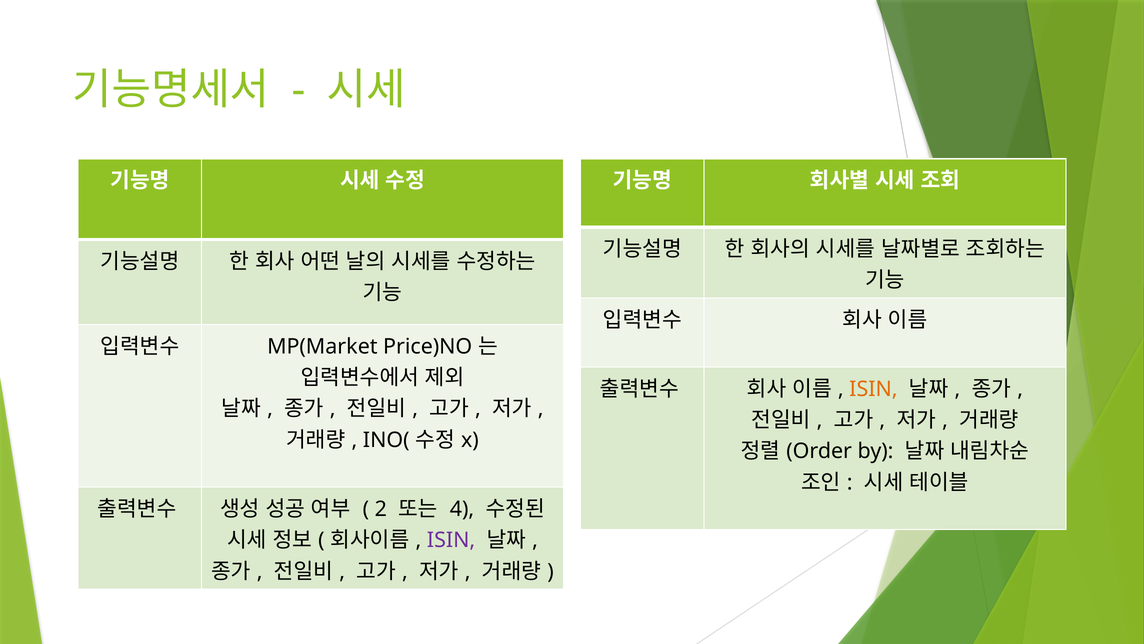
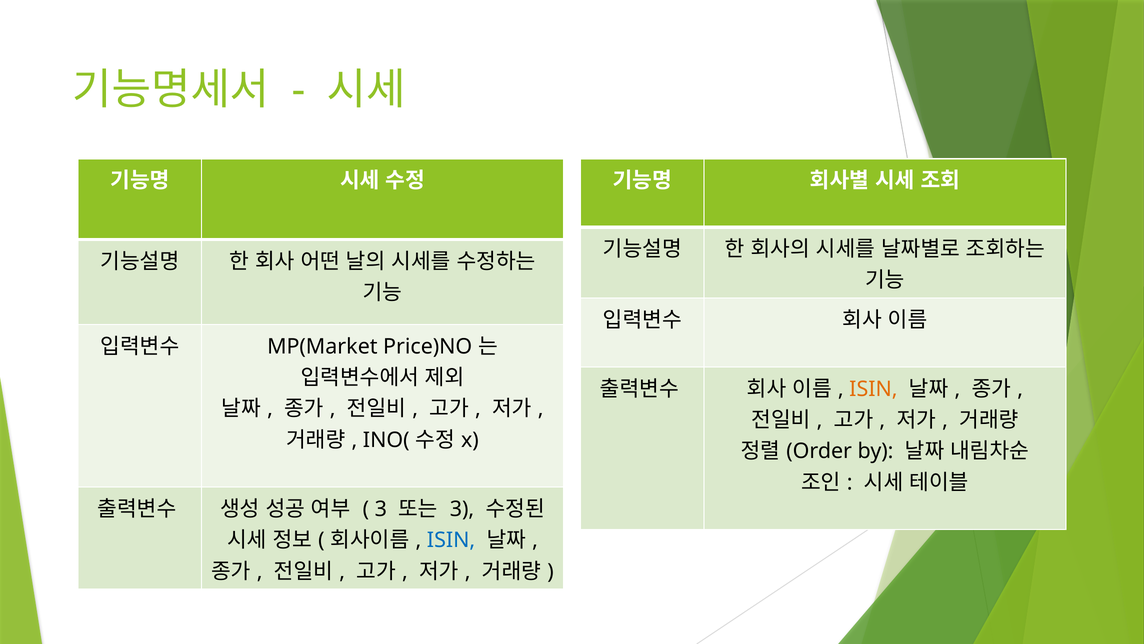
2 at (381, 509): 2 -> 3
4 at (462, 509): 4 -> 3
ISIN at (451, 540) colour: purple -> blue
